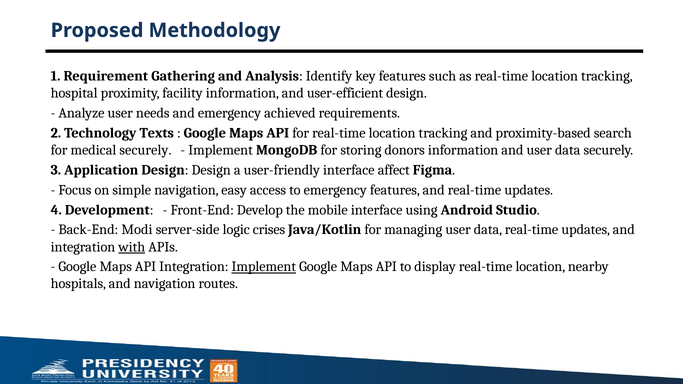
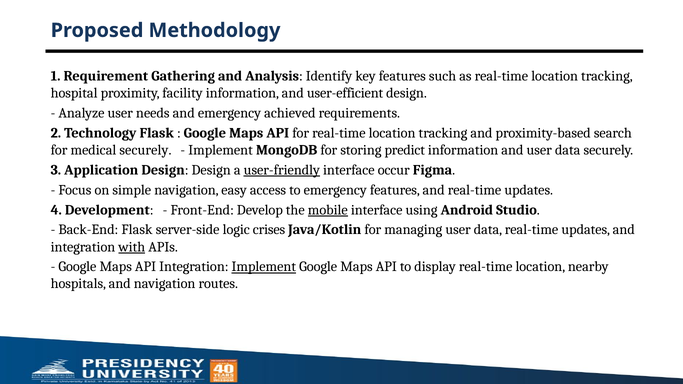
Technology Texts: Texts -> Flask
donors: donors -> predict
user-friendly underline: none -> present
affect: affect -> occur
mobile underline: none -> present
Back-End Modi: Modi -> Flask
